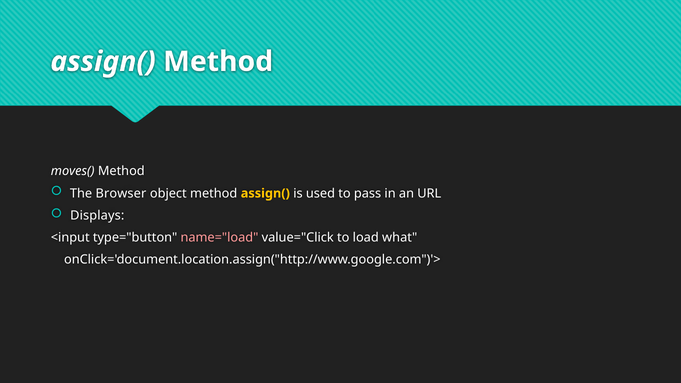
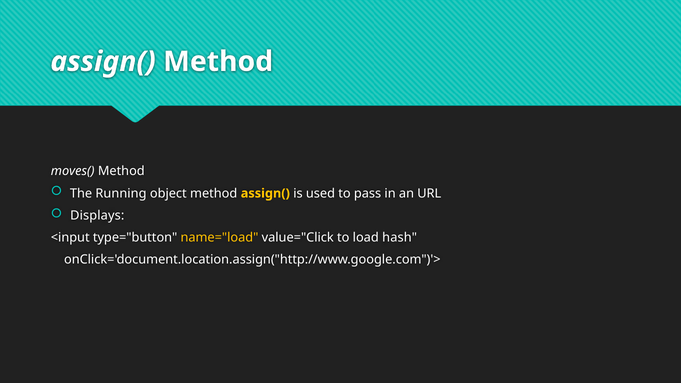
Browser: Browser -> Running
name="load colour: pink -> yellow
what: what -> hash
